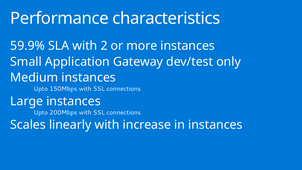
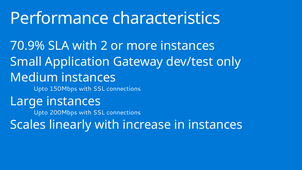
59.9%: 59.9% -> 70.9%
